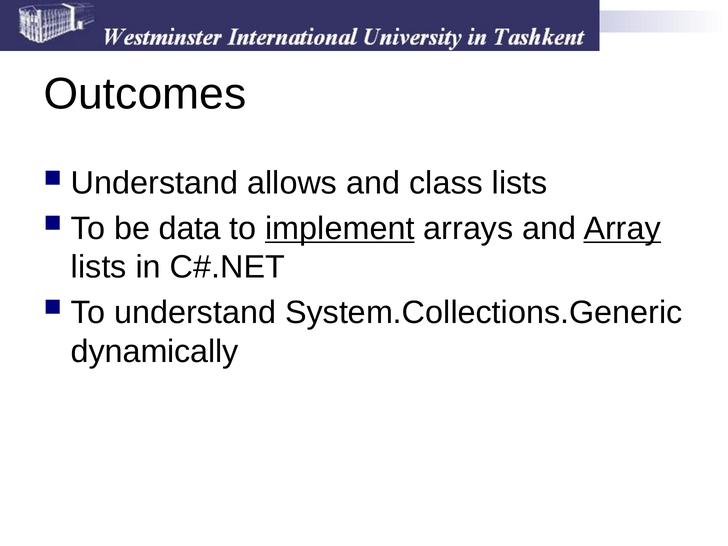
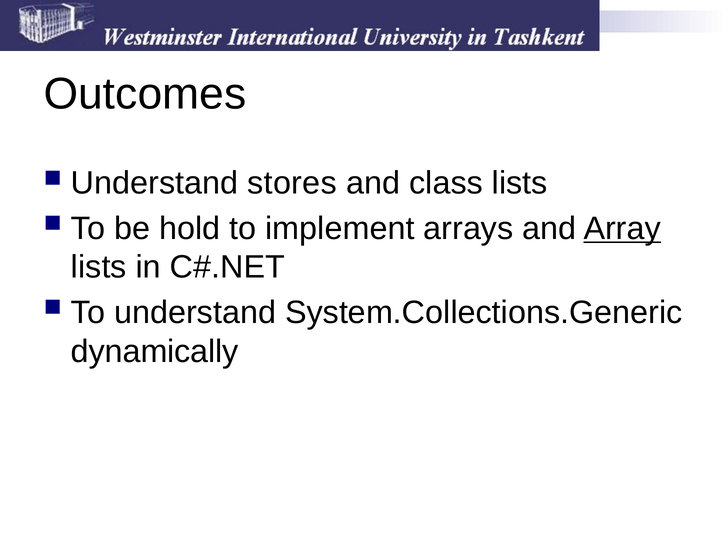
allows: allows -> stores
data: data -> hold
implement underline: present -> none
